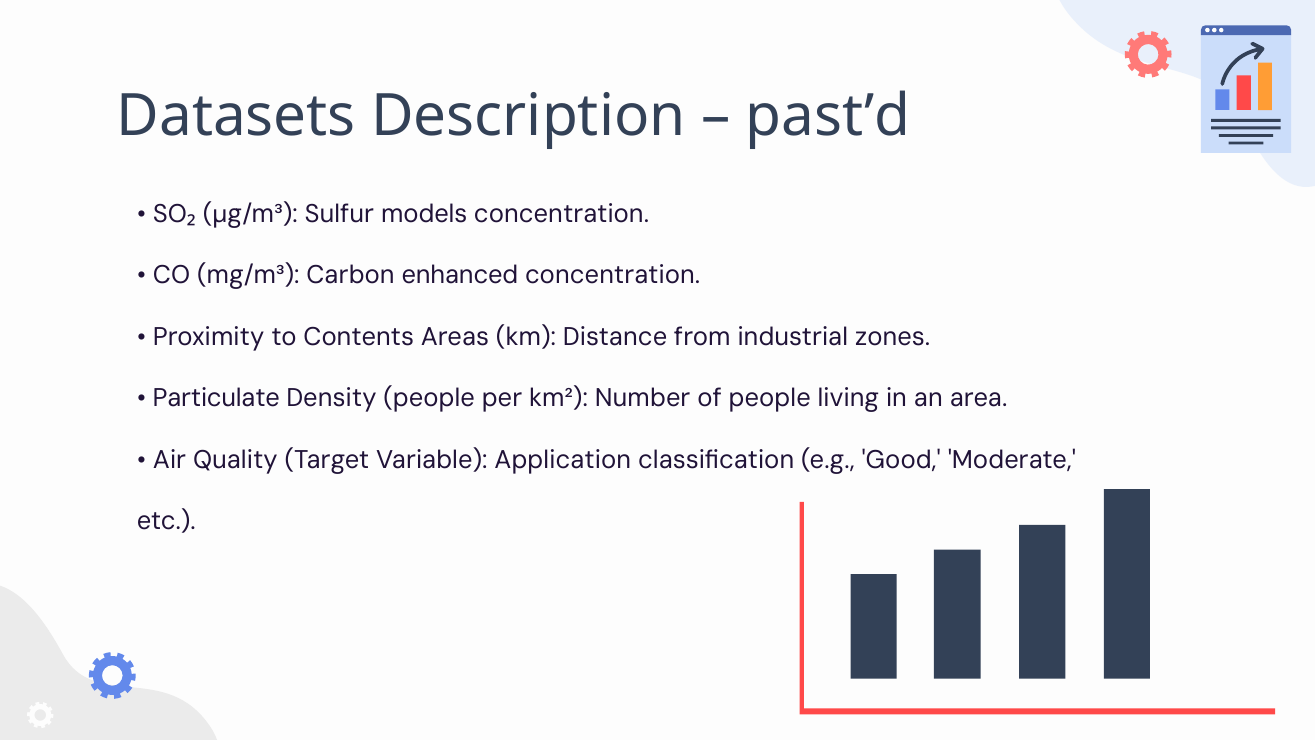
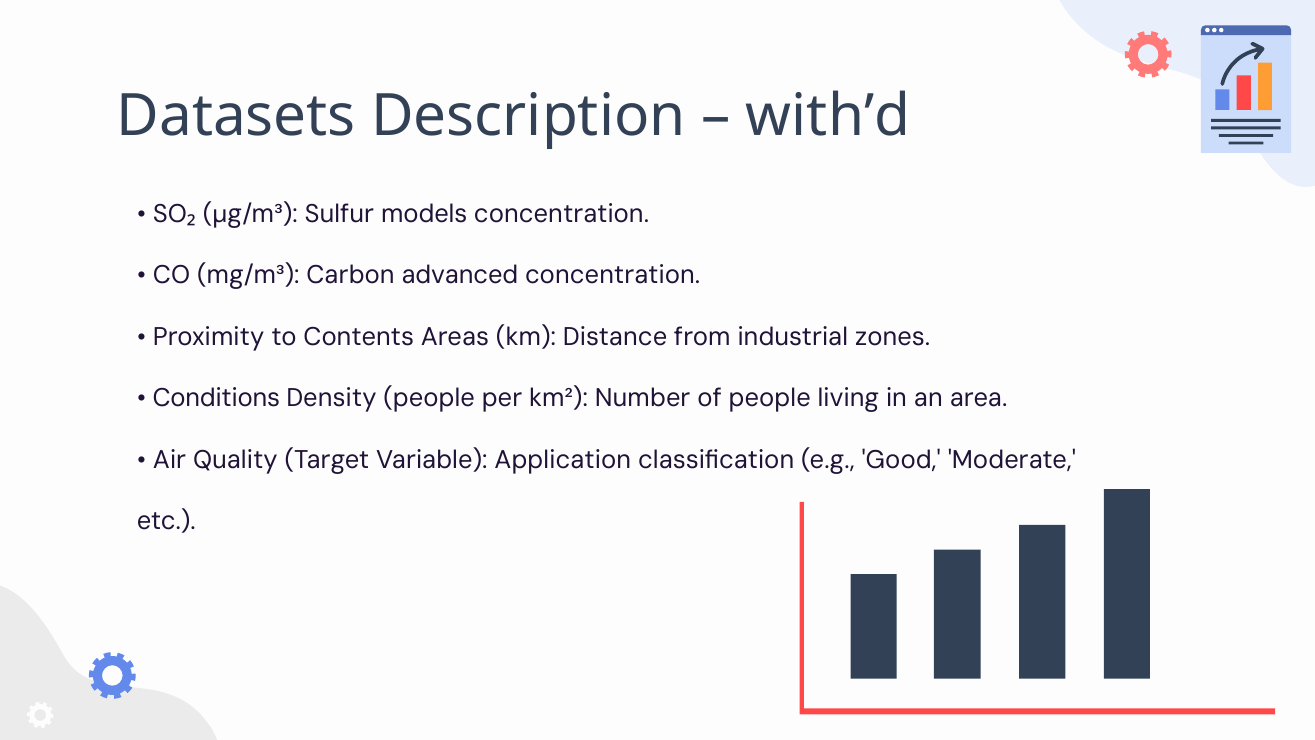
past’d: past’d -> with’d
enhanced: enhanced -> advanced
Particulate: Particulate -> Conditions
